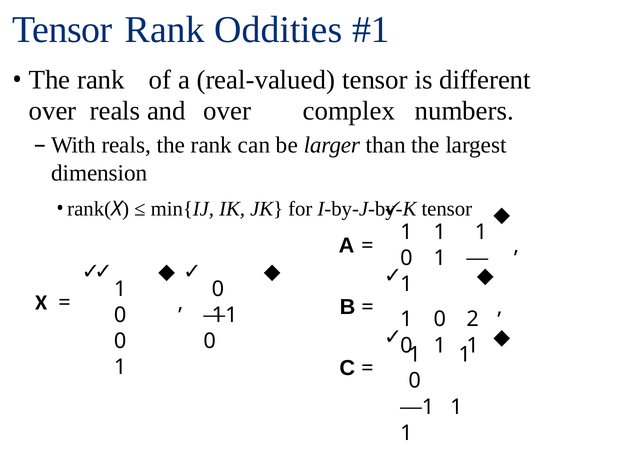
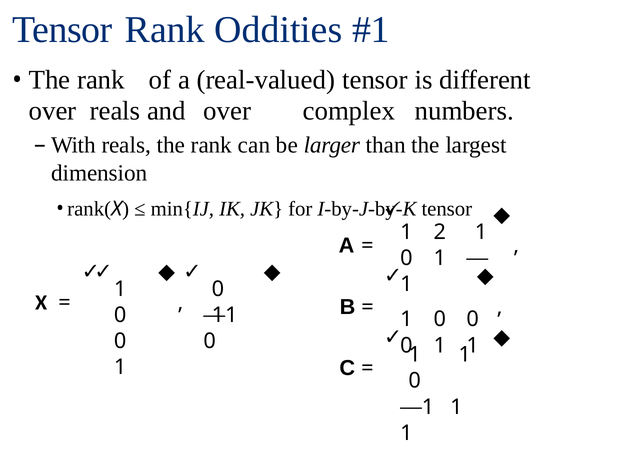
1 at (440, 232): 1 -> 2
2 at (473, 320): 2 -> 0
